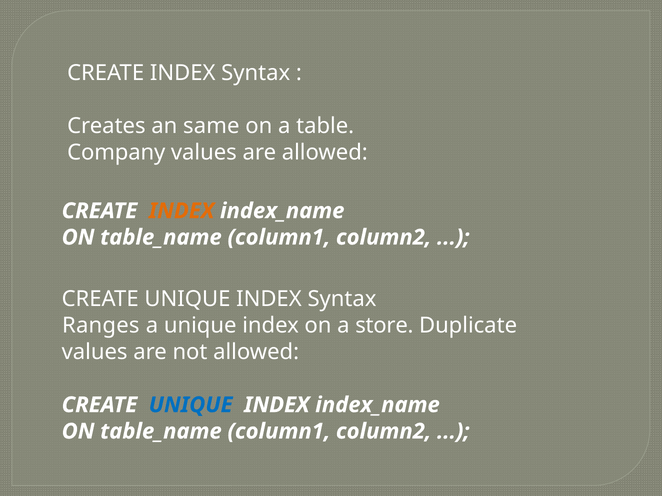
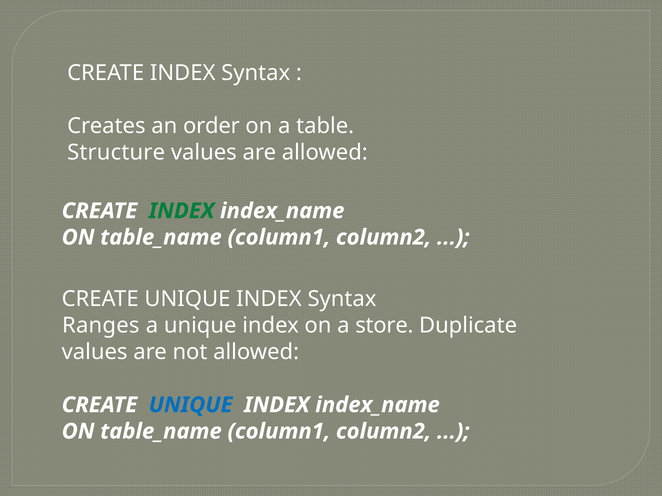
same: same -> order
Company: Company -> Structure
INDEX at (181, 211) colour: orange -> green
